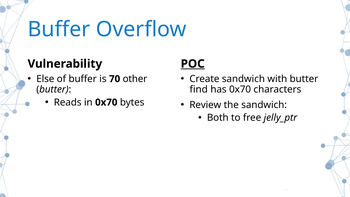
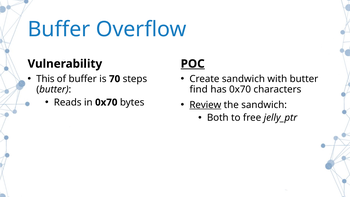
Else: Else -> This
other: other -> steps
Review underline: none -> present
